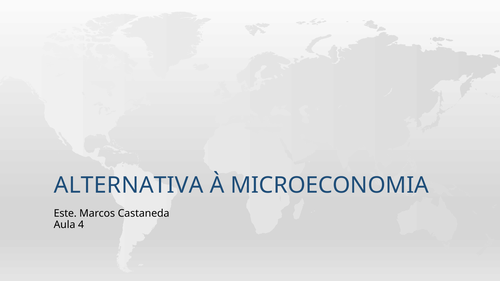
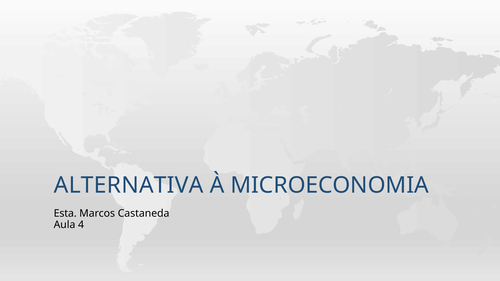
Este: Este -> Esta
